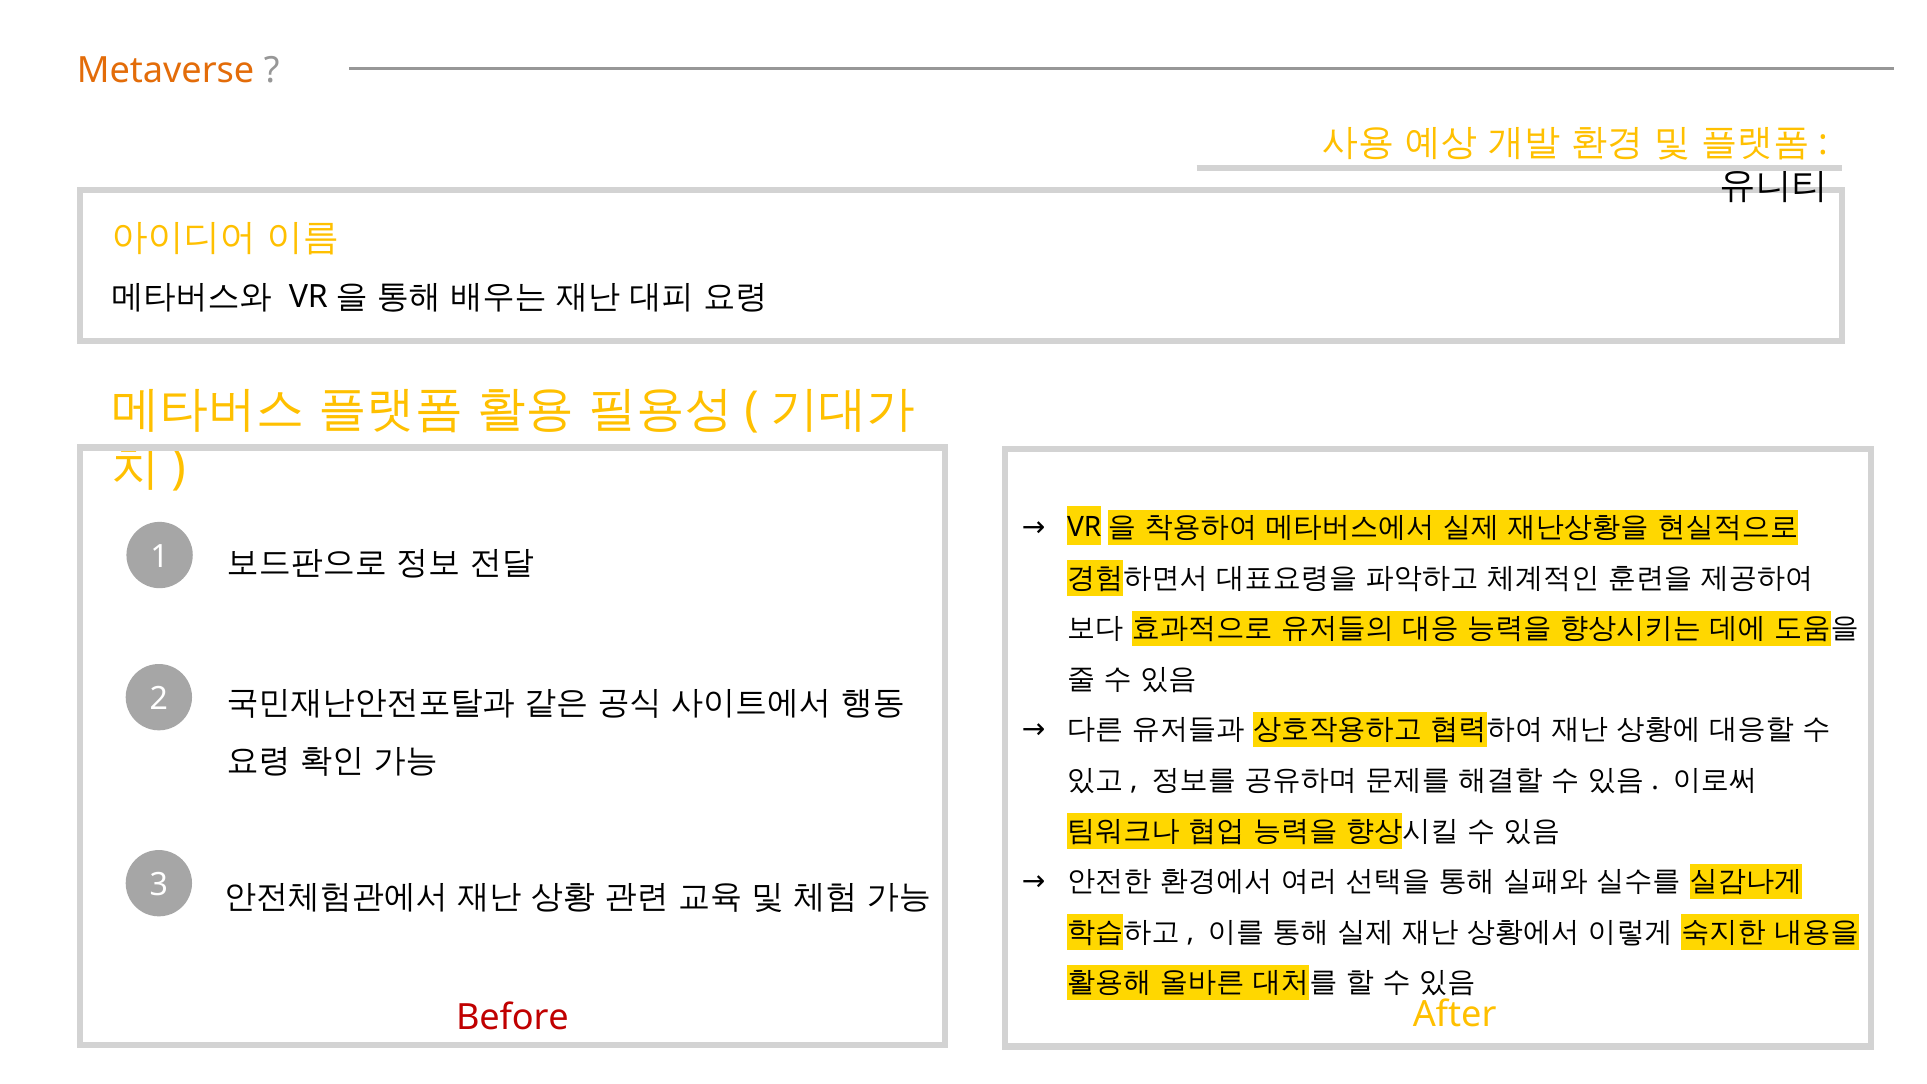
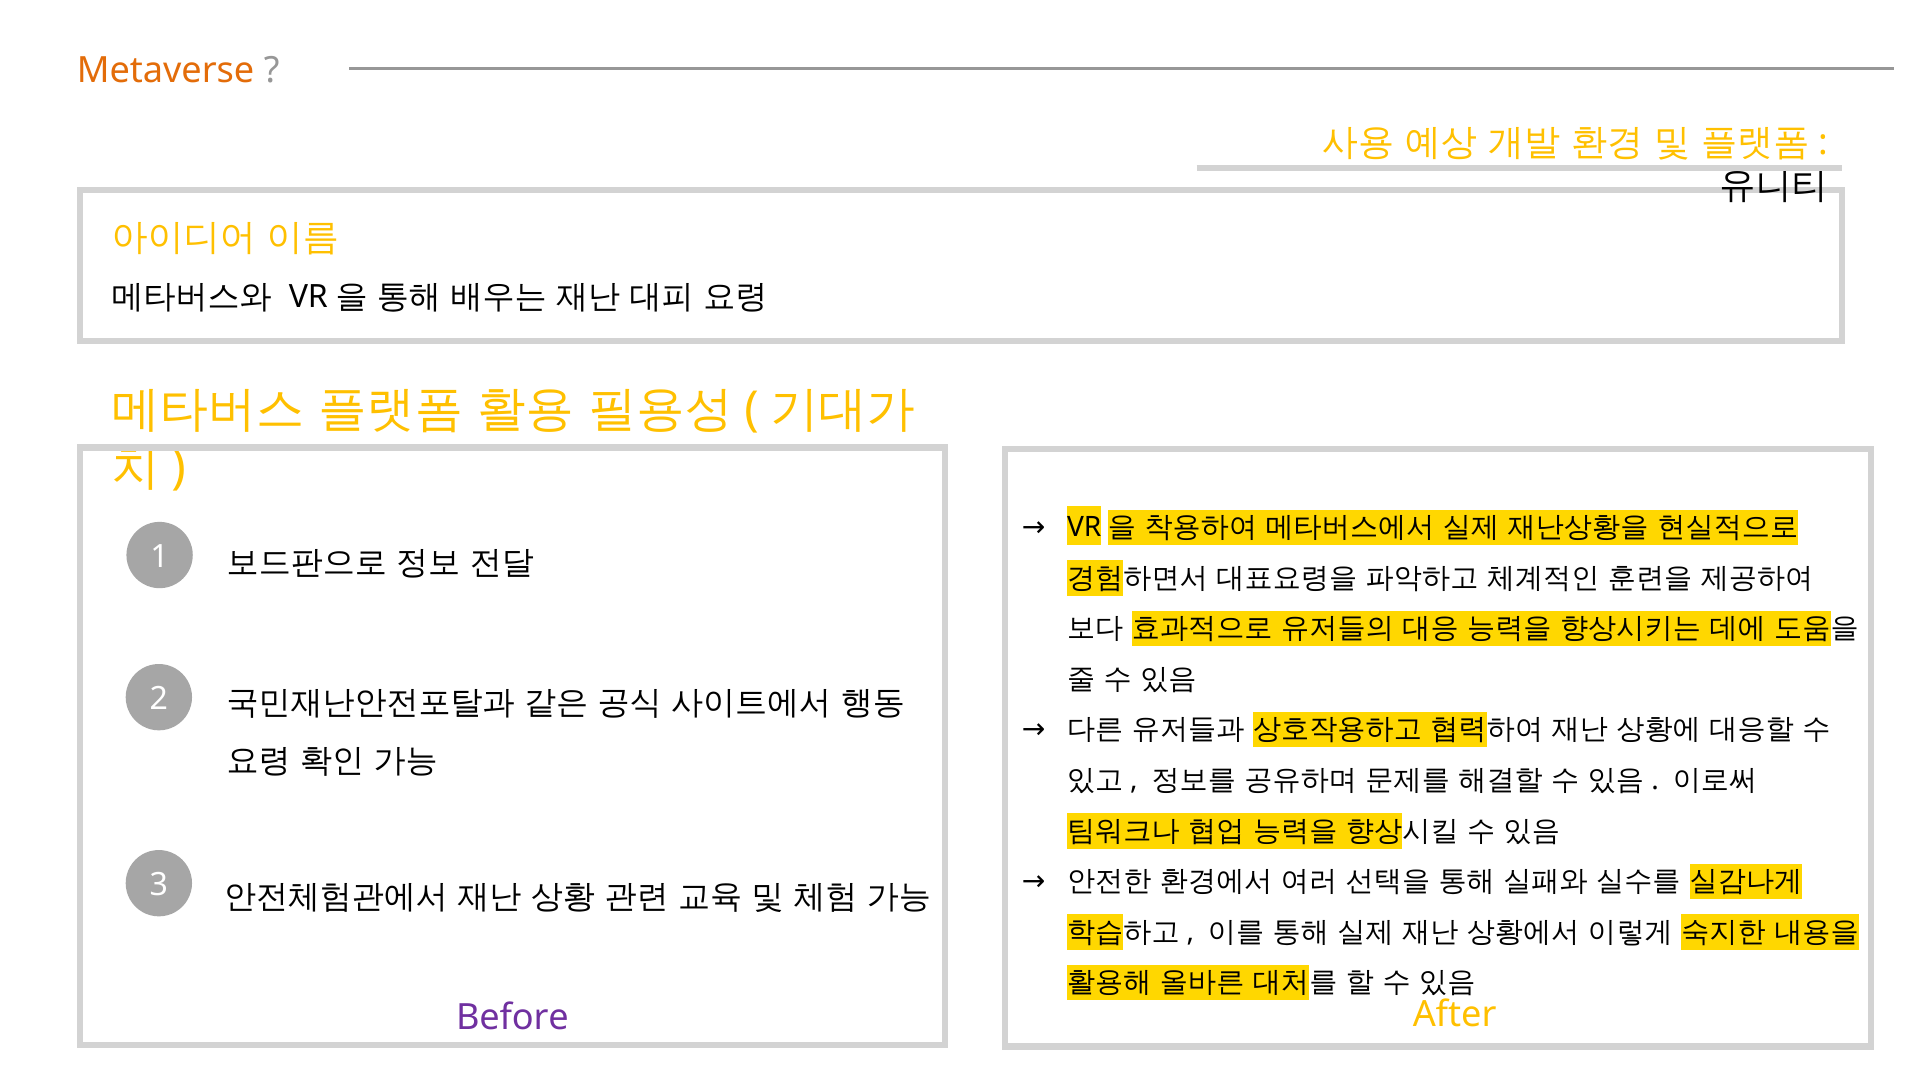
Before colour: red -> purple
